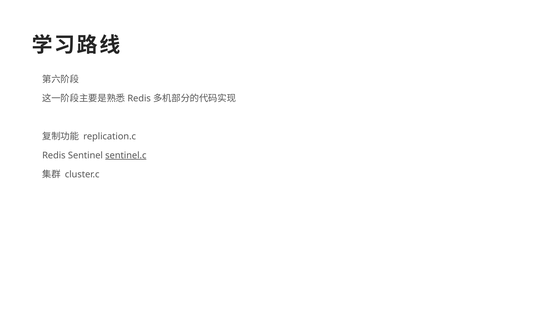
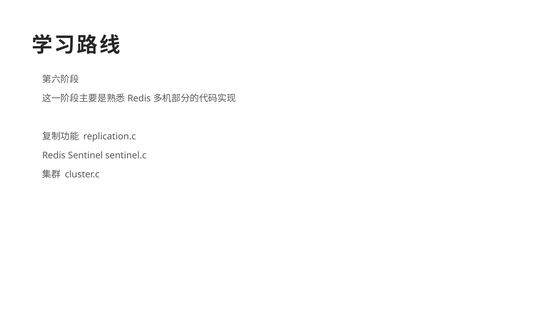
sentinel.c underline: present -> none
